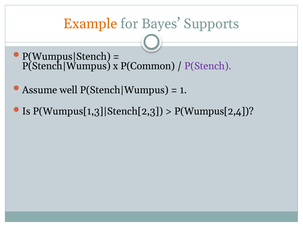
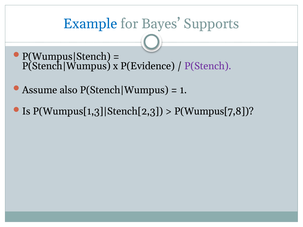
Example colour: orange -> blue
P(Common: P(Common -> P(Evidence
well: well -> also
P(Wumpus[2,4: P(Wumpus[2,4 -> P(Wumpus[7,8
